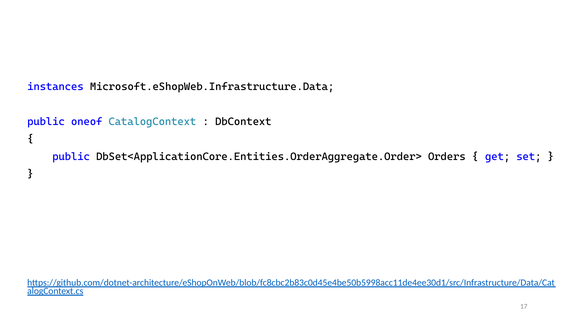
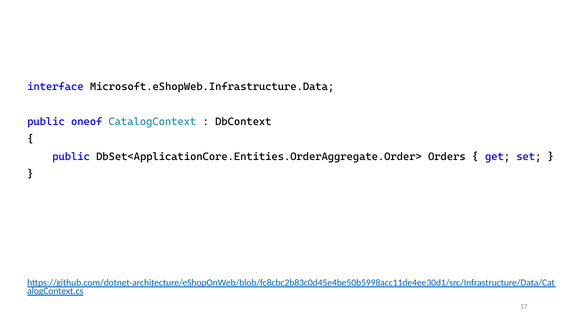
instances: instances -> interface
